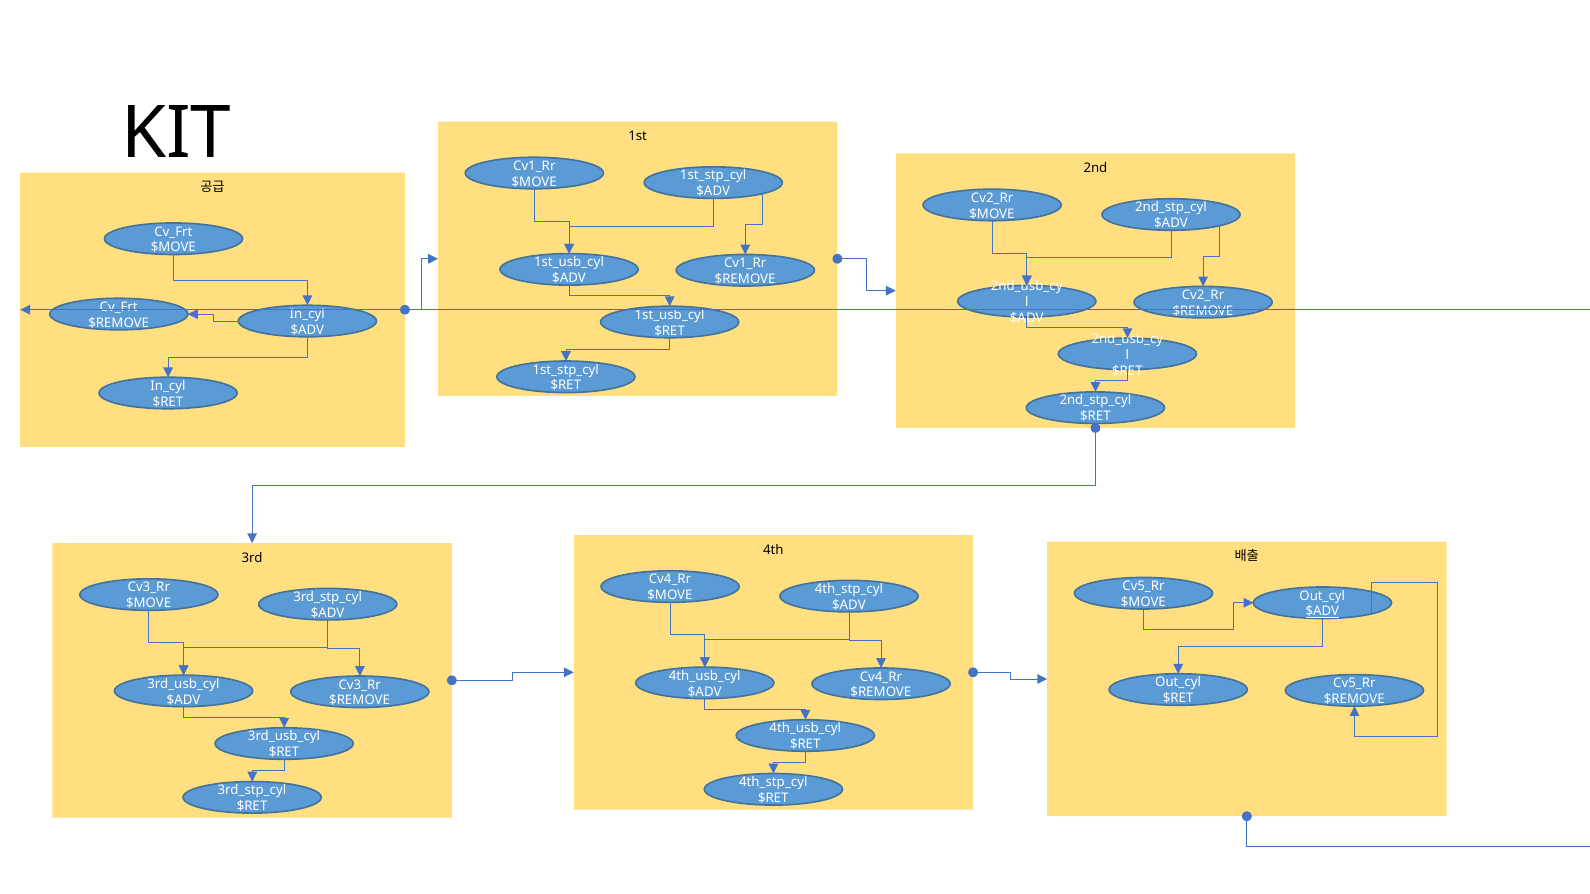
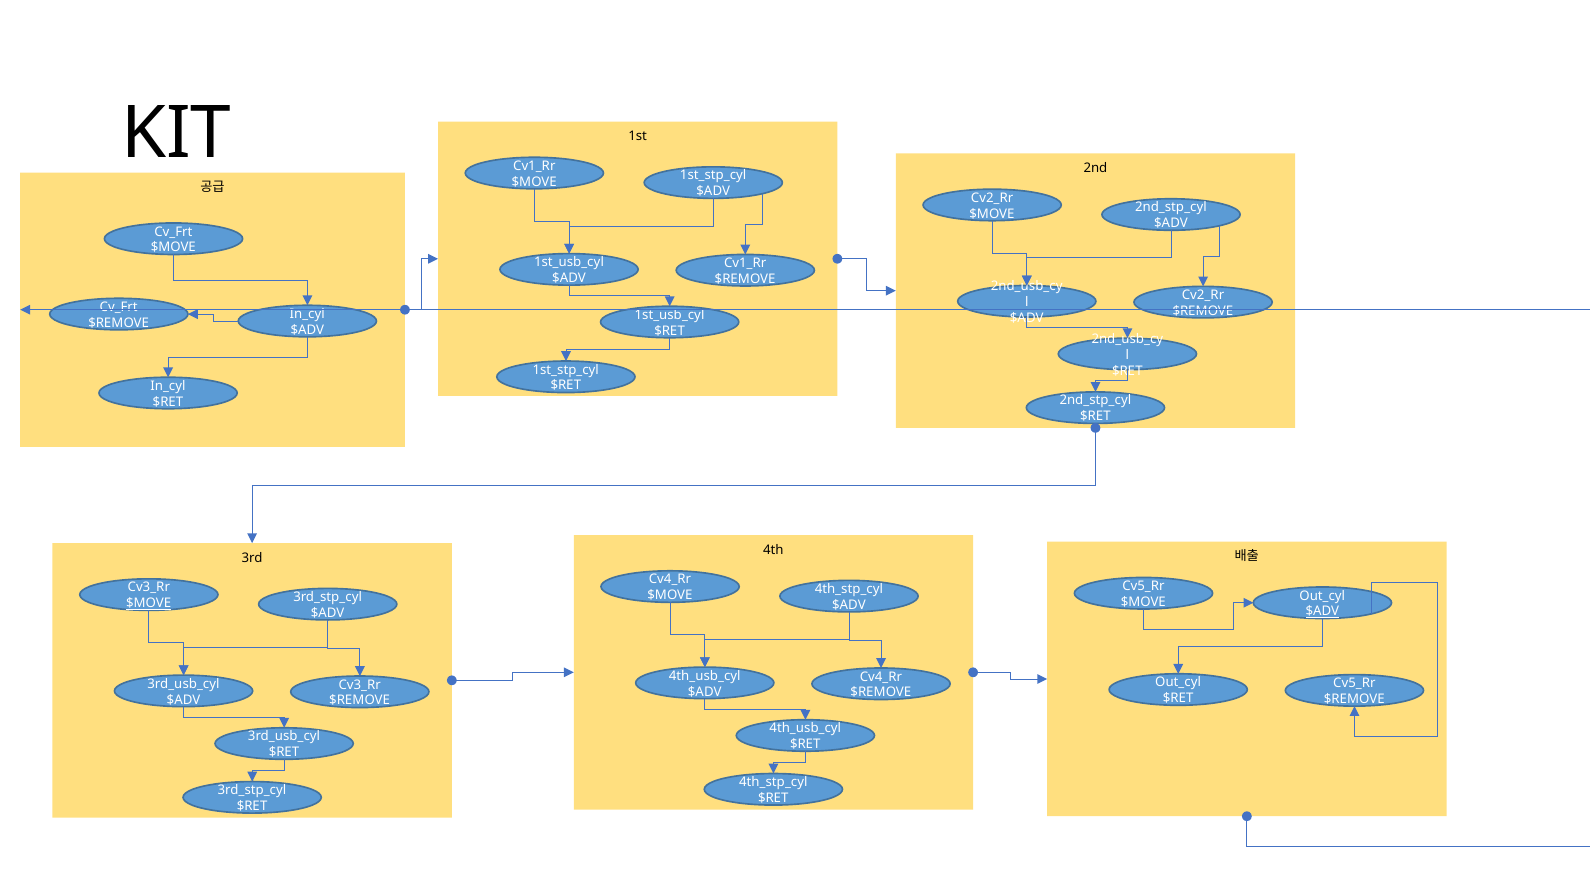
$MOVE at (149, 604) underline: none -> present
